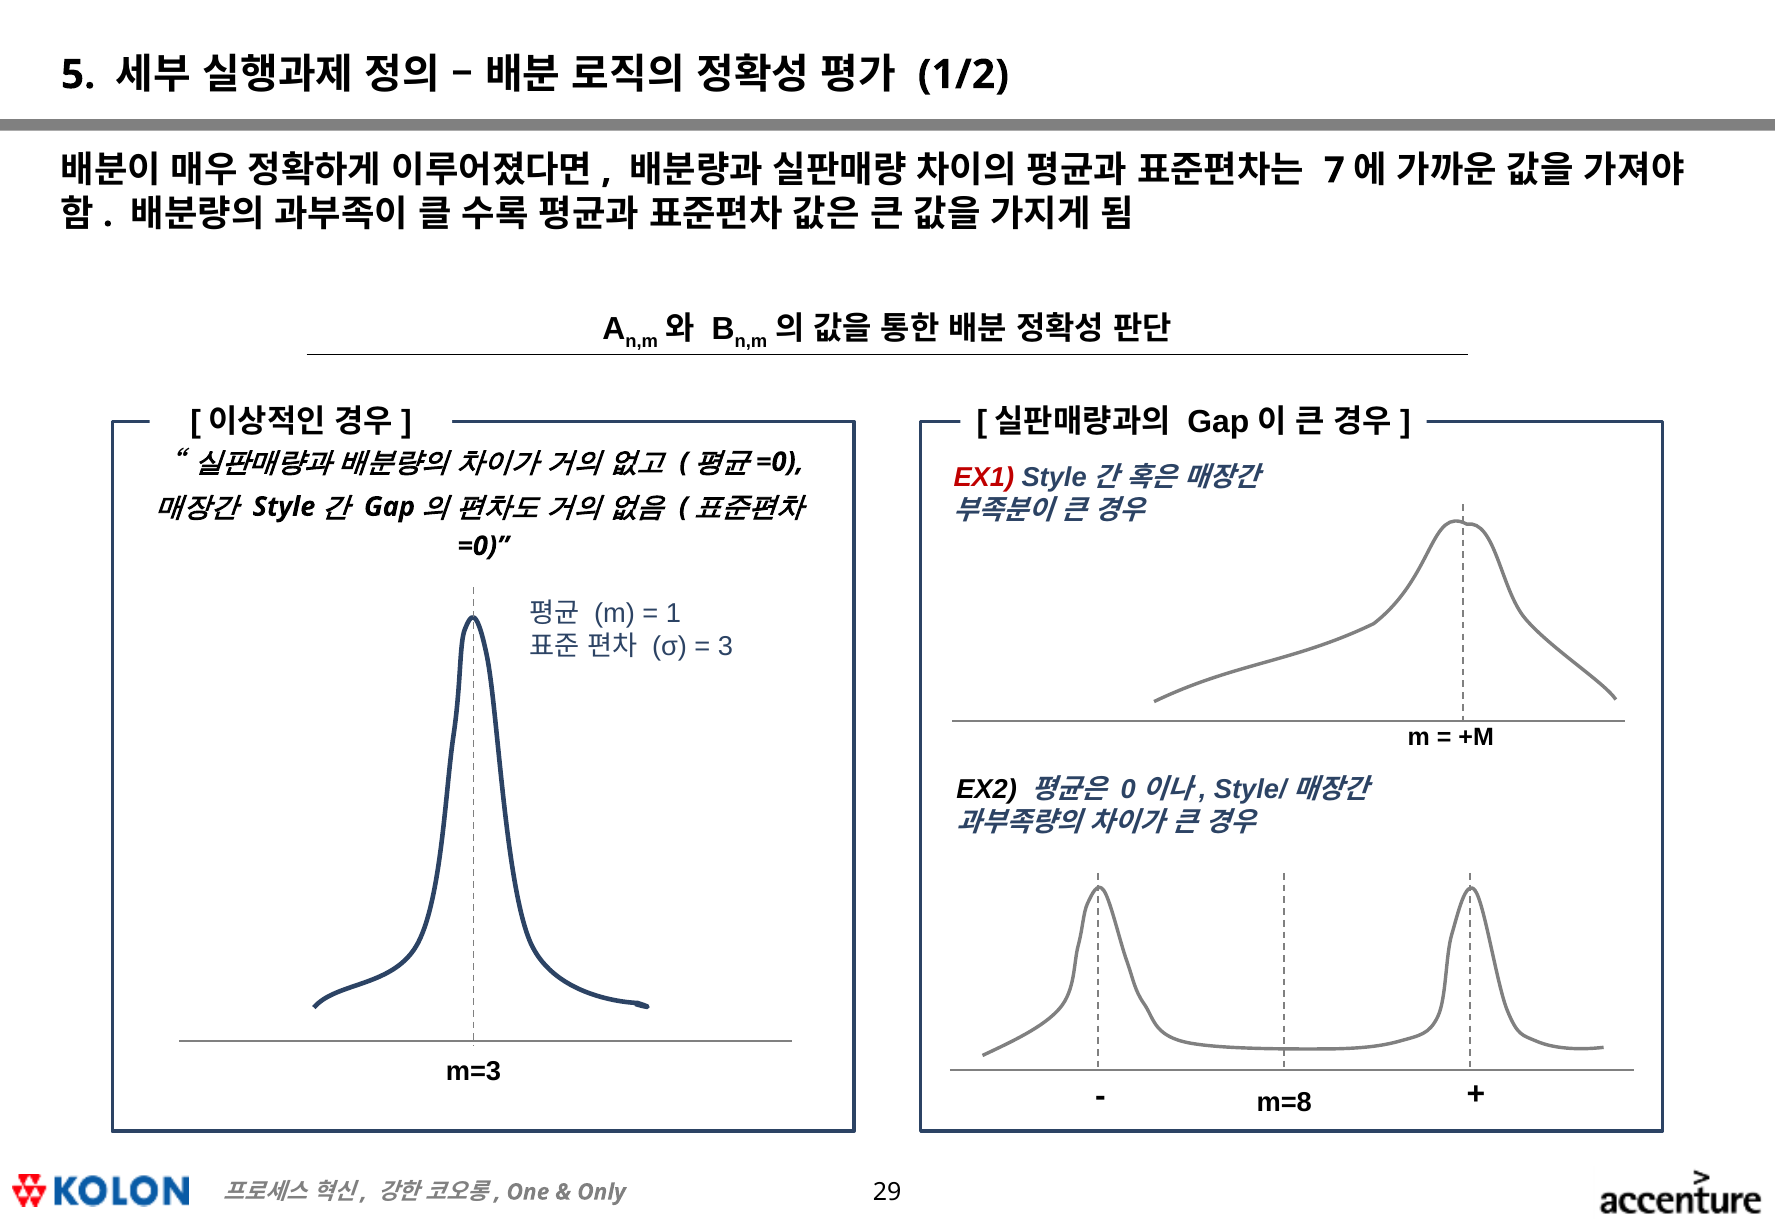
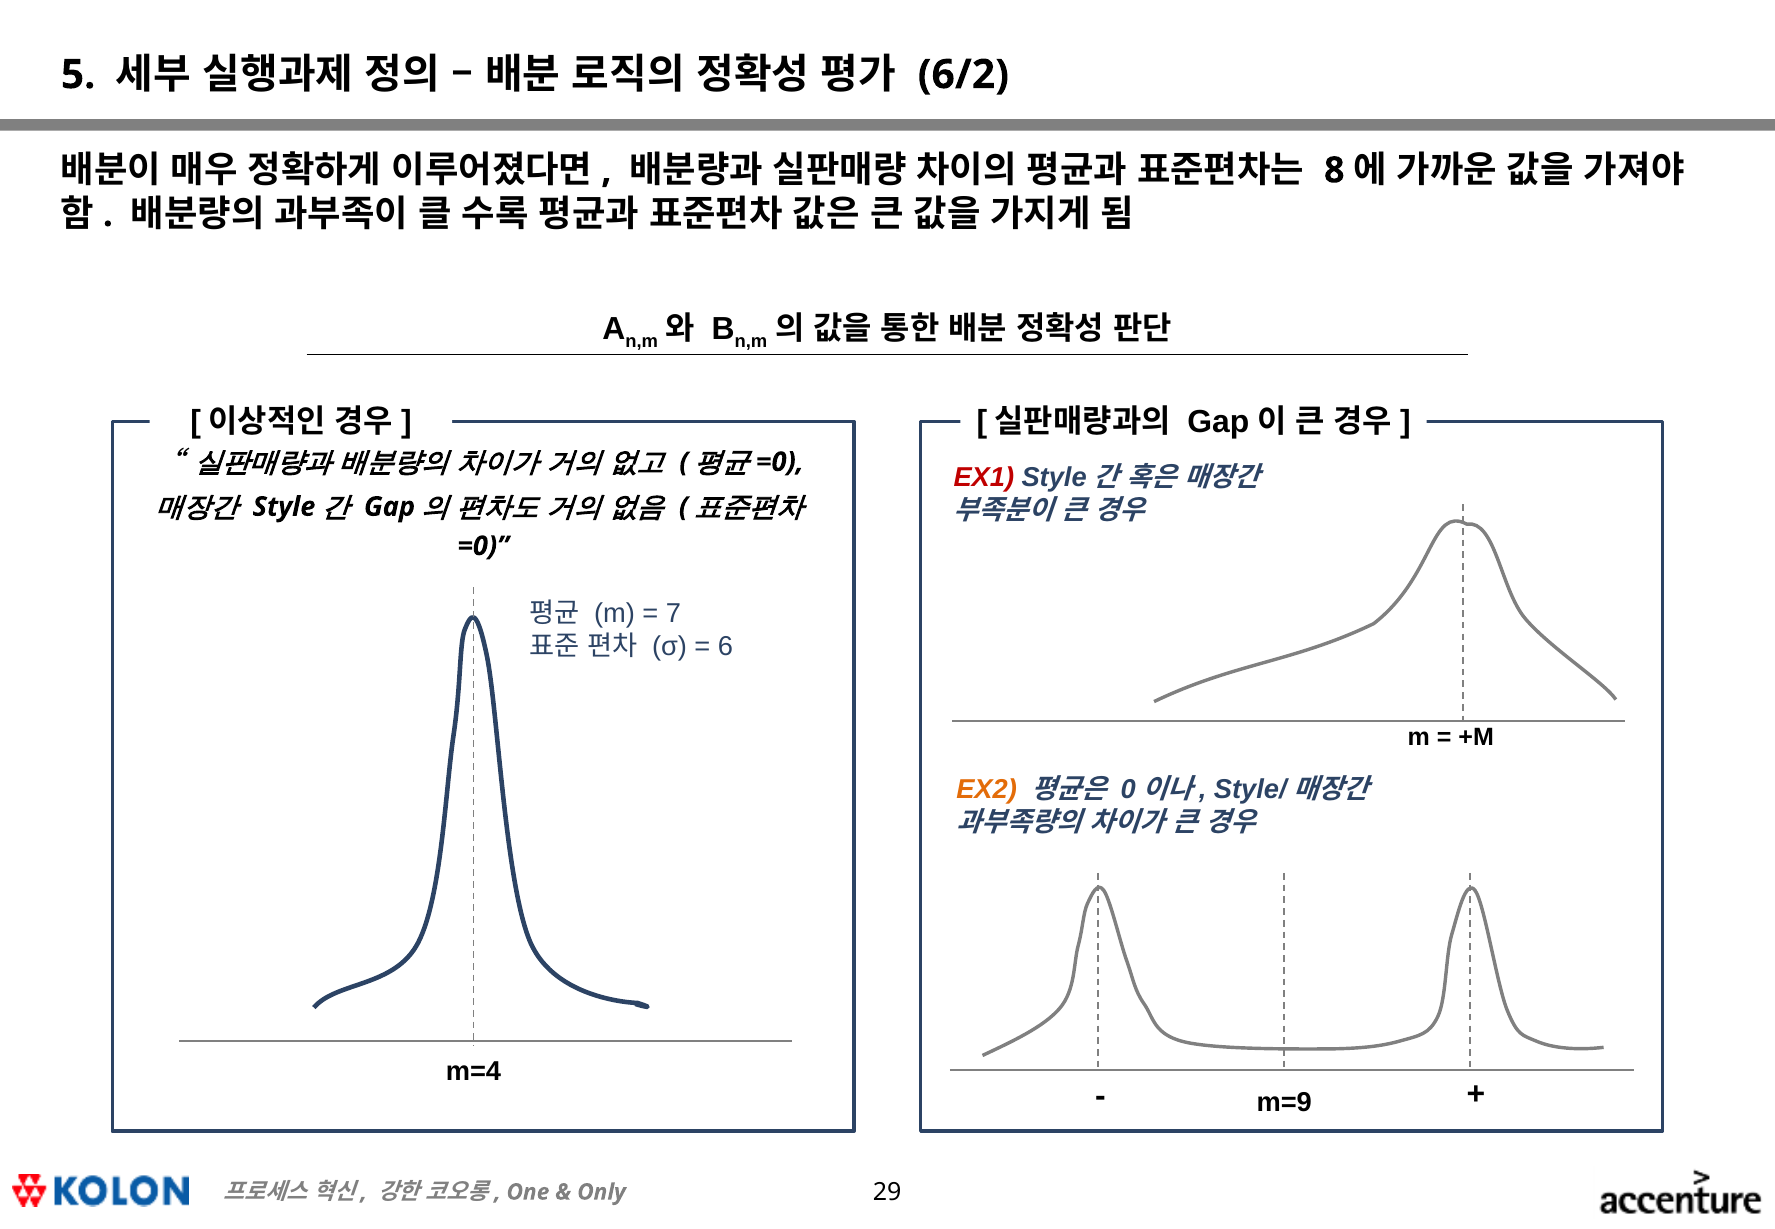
1/2: 1/2 -> 6/2
7: 7 -> 8
1: 1 -> 7
3: 3 -> 6
EX2 colour: black -> orange
m=3: m=3 -> m=4
m=8: m=8 -> m=9
